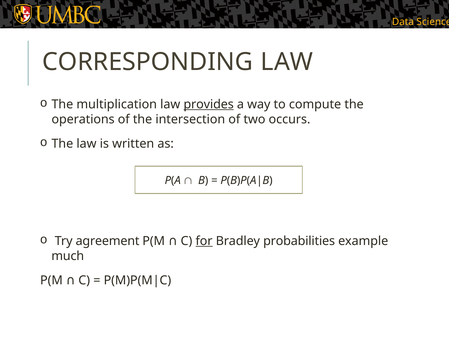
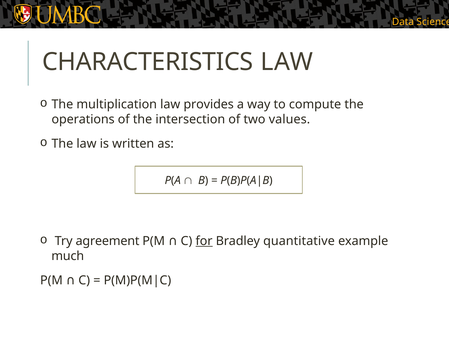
CORRESPONDING: CORRESPONDING -> CHARACTERISTICS
provides underline: present -> none
occurs: occurs -> values
probabilities: probabilities -> quantitative
